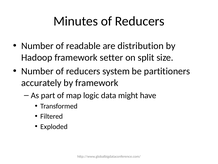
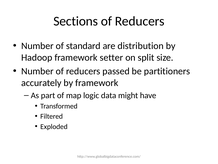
Minutes: Minutes -> Sections
readable: readable -> standard
system: system -> passed
